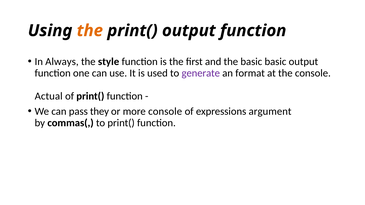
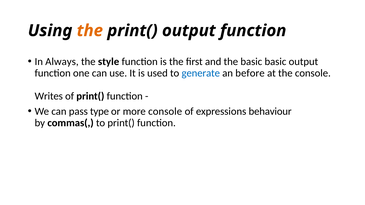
generate colour: purple -> blue
format: format -> before
Actual: Actual -> Writes
they: they -> type
argument: argument -> behaviour
